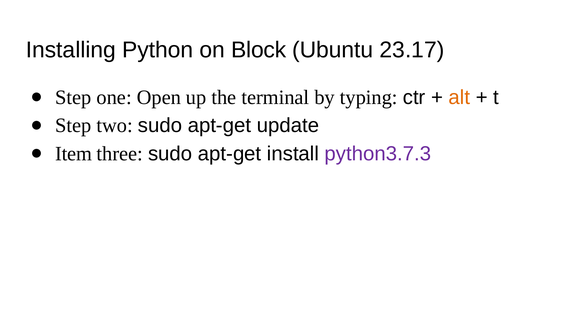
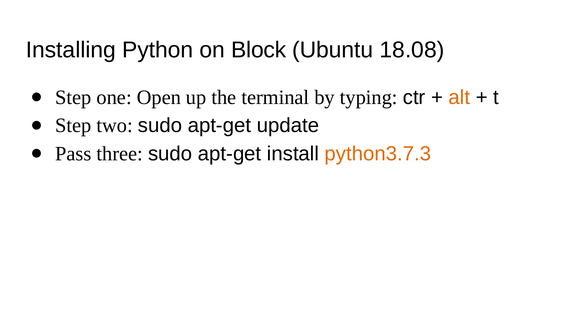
23.17: 23.17 -> 18.08
Item: Item -> Pass
python3.7.3 colour: purple -> orange
